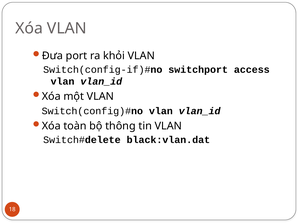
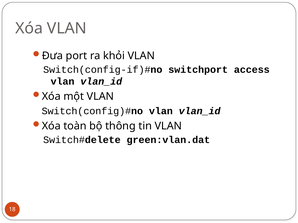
black:vlan.dat: black:vlan.dat -> green:vlan.dat
